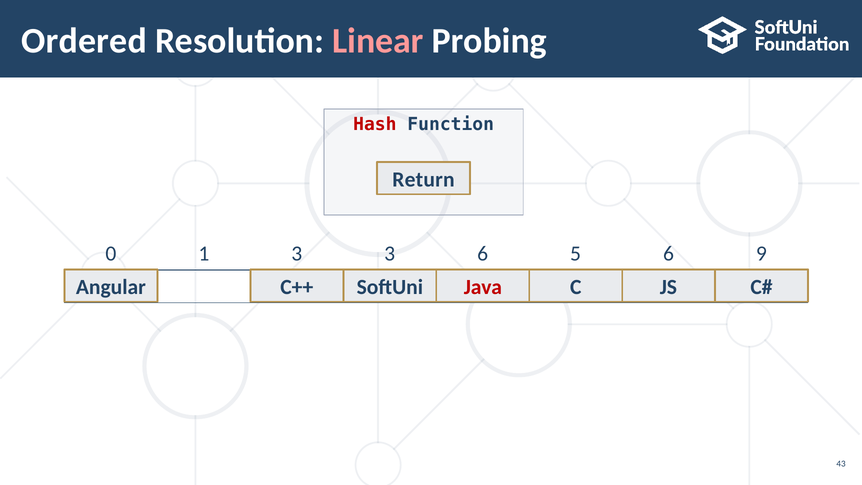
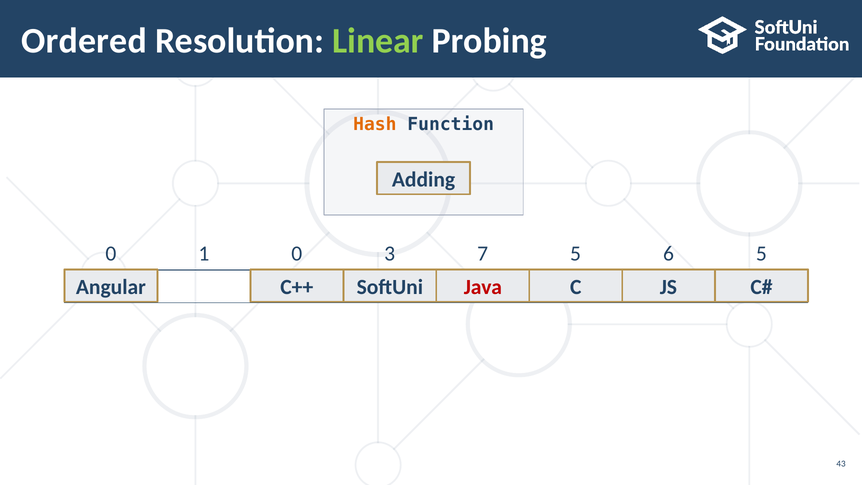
Linear colour: pink -> light green
Hash colour: red -> orange
Return: Return -> Adding
1 3: 3 -> 0
3 6: 6 -> 7
6 9: 9 -> 5
